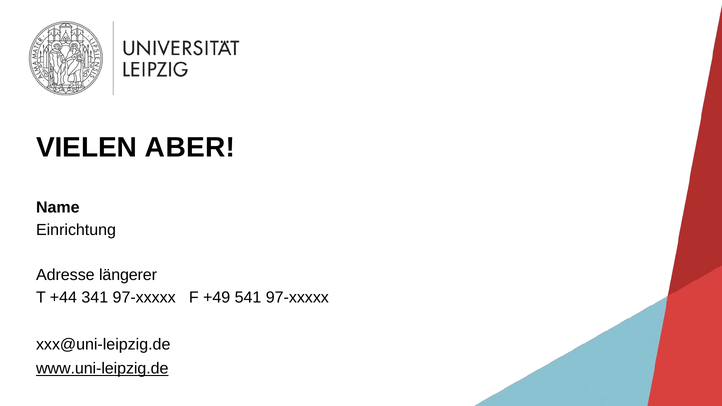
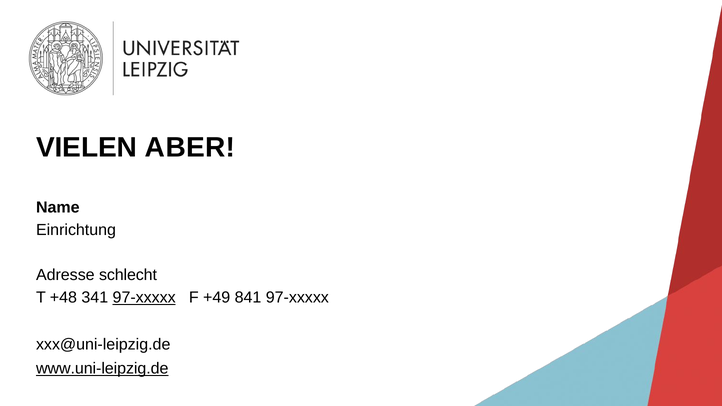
längerer: längerer -> schlecht
+44: +44 -> +48
97-xxxxx at (144, 298) underline: none -> present
541: 541 -> 841
